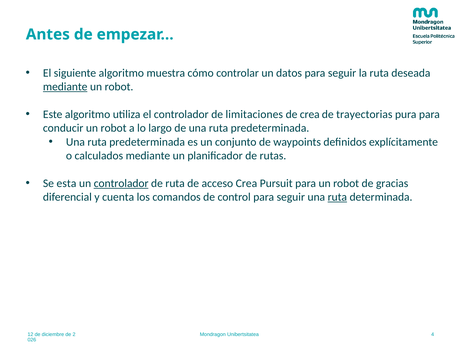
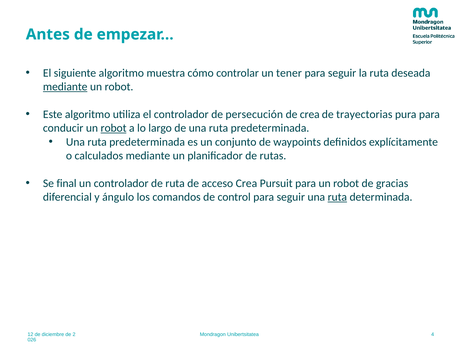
datos: datos -> tener
limitaciones: limitaciones -> persecución
robot at (114, 128) underline: none -> present
esta: esta -> final
controlador at (121, 183) underline: present -> none
cuenta: cuenta -> ángulo
